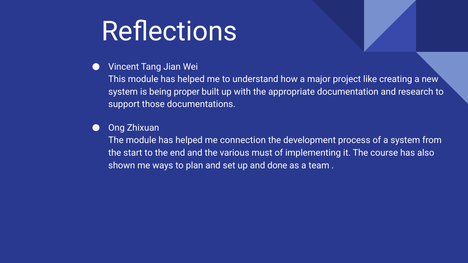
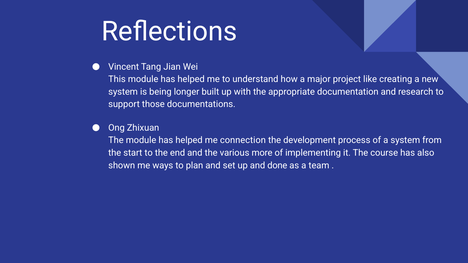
proper: proper -> longer
must: must -> more
